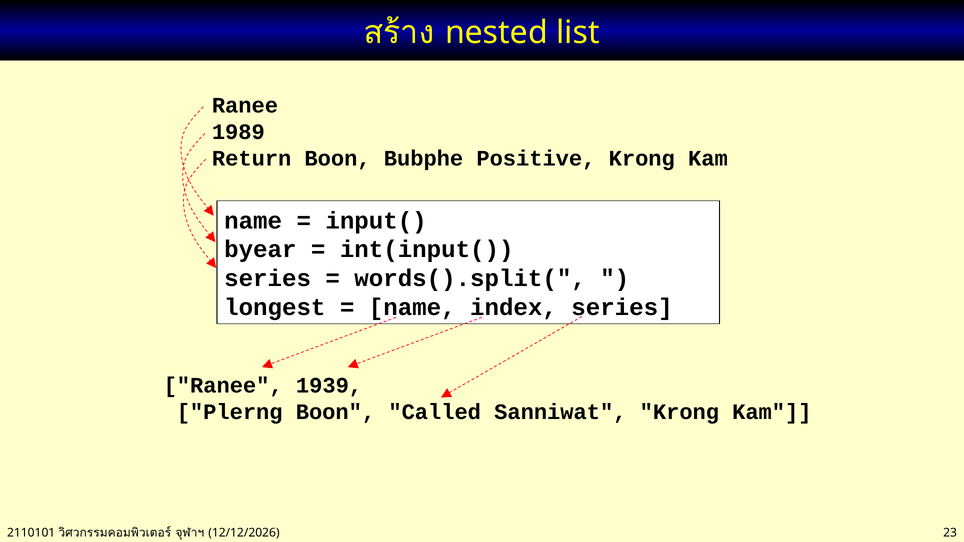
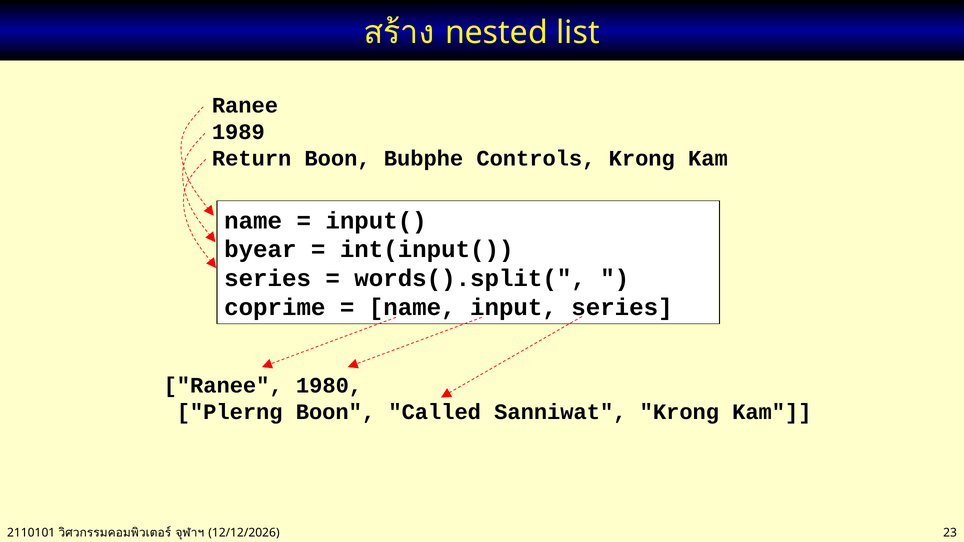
Positive: Positive -> Controls
longest: longest -> coprime
index: index -> input
1939: 1939 -> 1980
